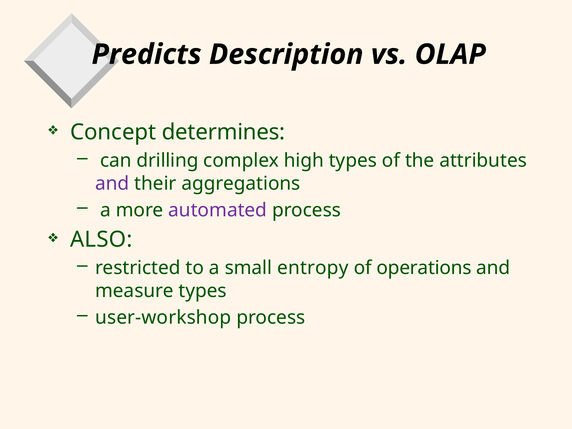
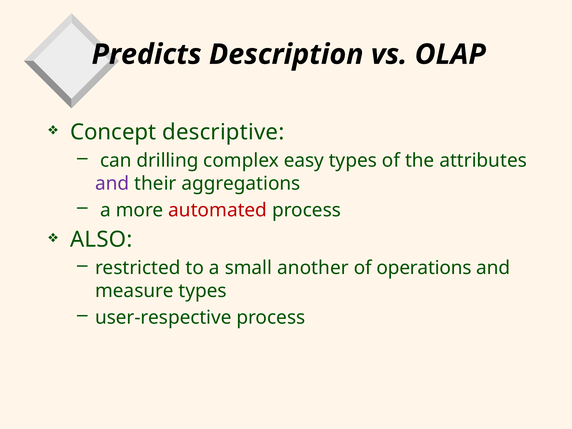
determines: determines -> descriptive
high: high -> easy
automated colour: purple -> red
entropy: entropy -> another
user-workshop: user-workshop -> user-respective
